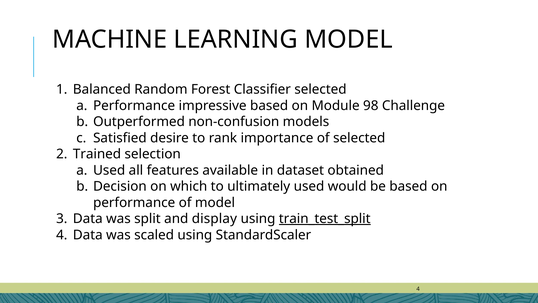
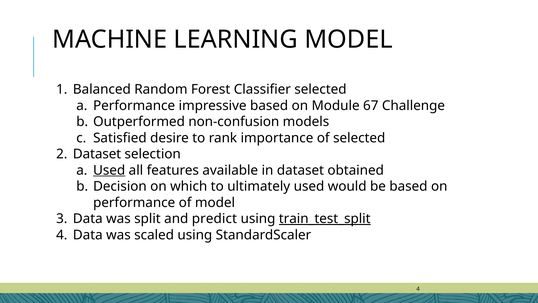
98: 98 -> 67
Trained at (97, 154): Trained -> Dataset
Used at (109, 170) underline: none -> present
display: display -> predict
